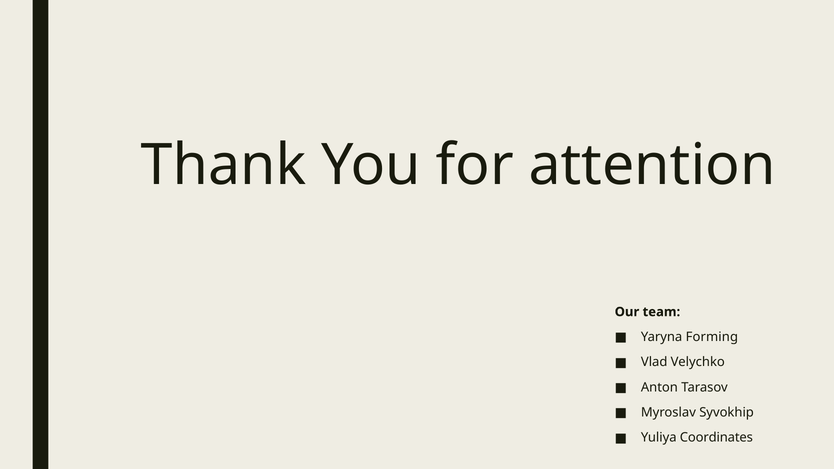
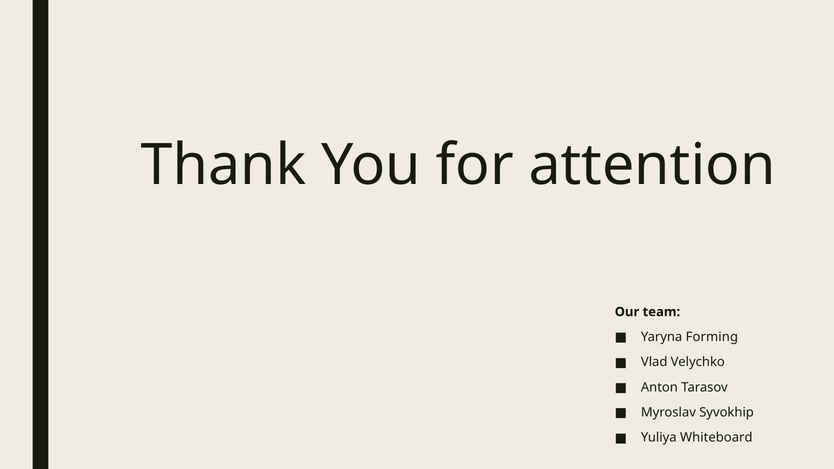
Coordinates: Coordinates -> Whiteboard
